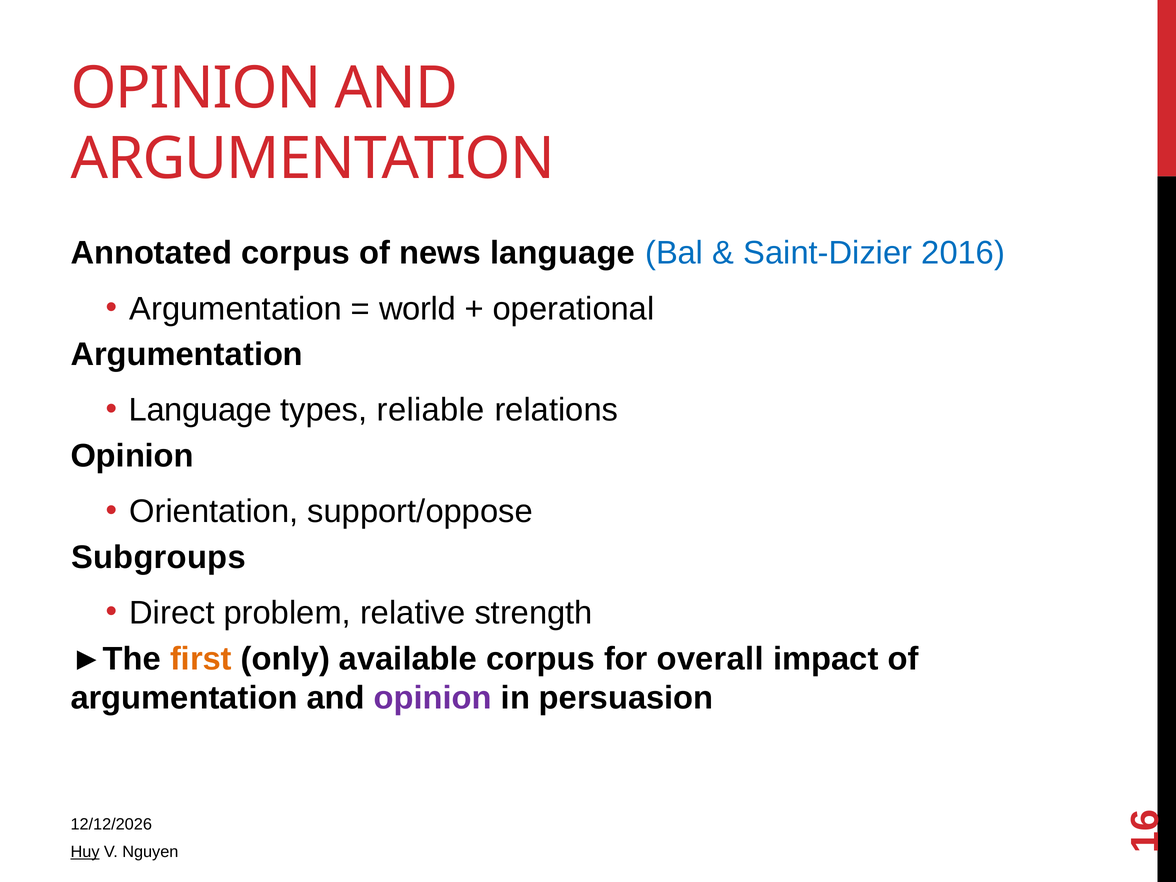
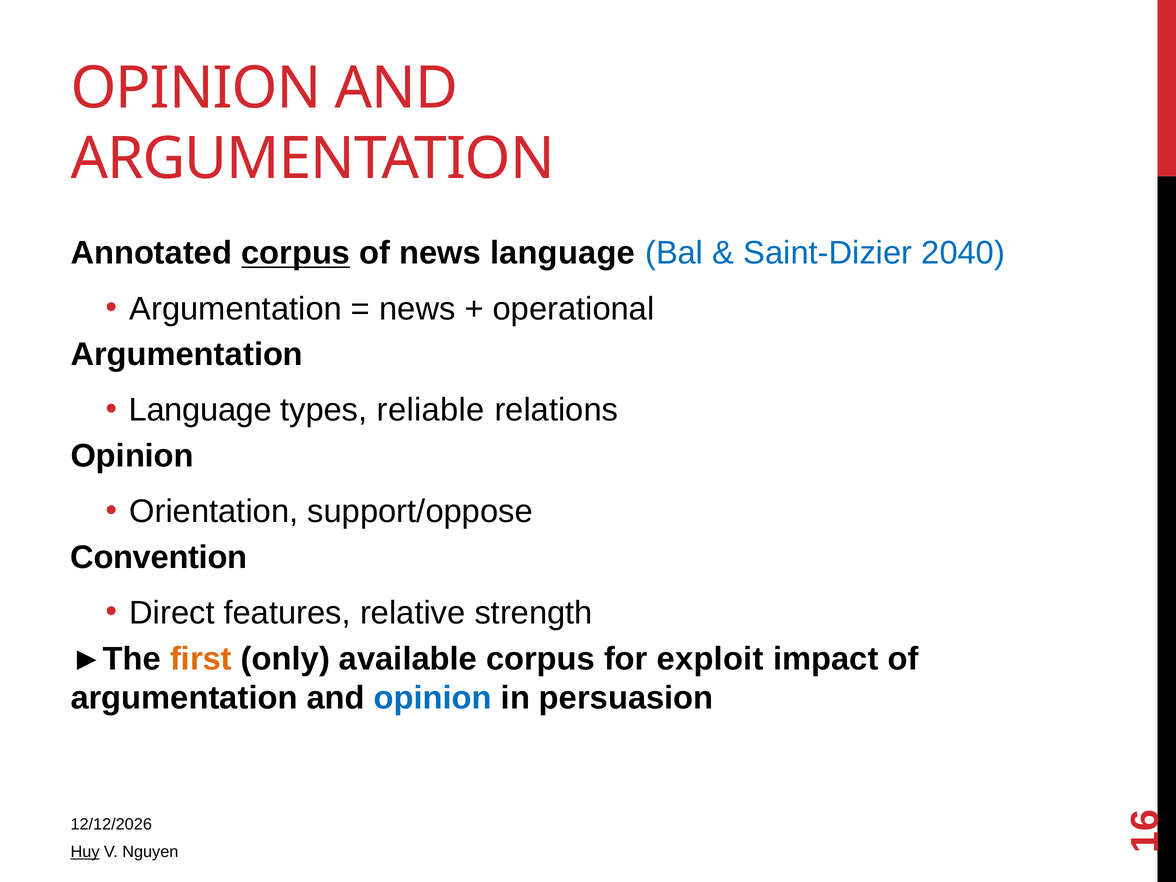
corpus at (296, 253) underline: none -> present
2016: 2016 -> 2040
world at (418, 309): world -> news
Subgroups: Subgroups -> Convention
problem: problem -> features
overall: overall -> exploit
opinion at (433, 698) colour: purple -> blue
